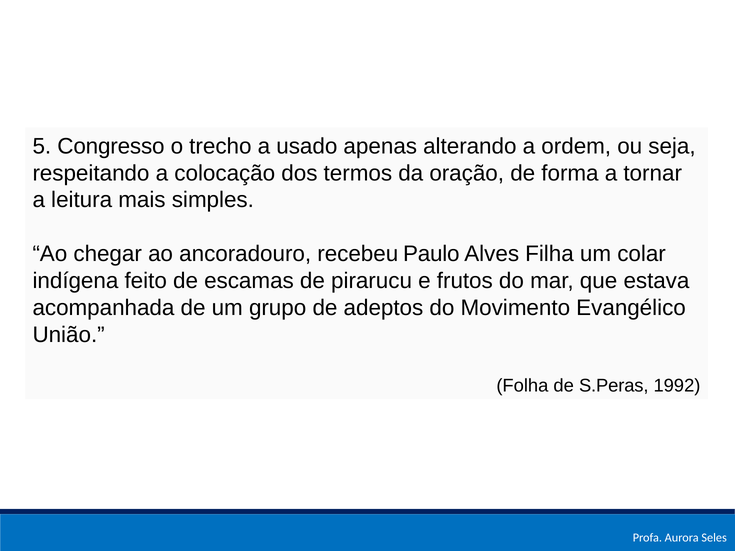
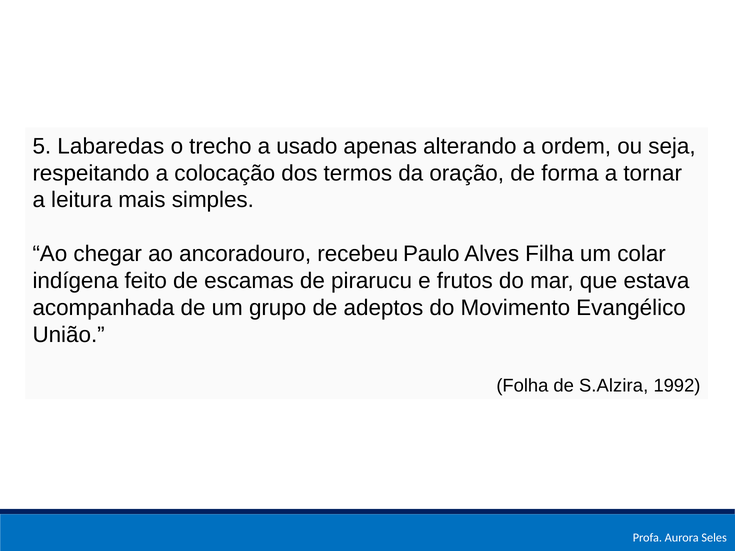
Congresso: Congresso -> Labaredas
S.Peras: S.Peras -> S.Alzira
